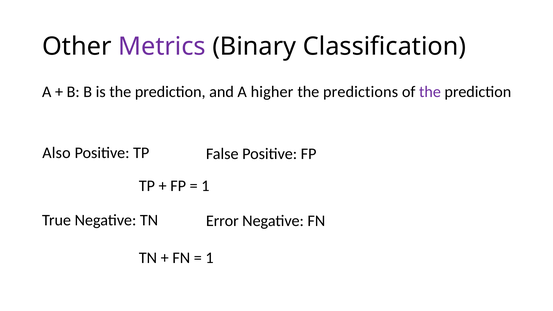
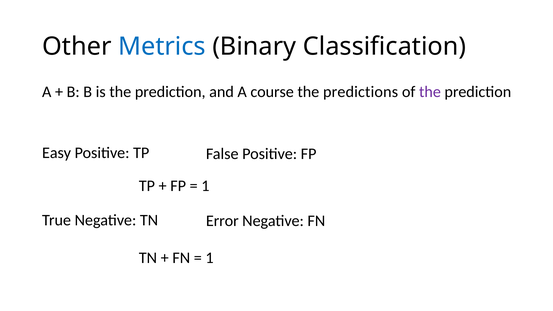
Metrics colour: purple -> blue
higher: higher -> course
Also: Also -> Easy
